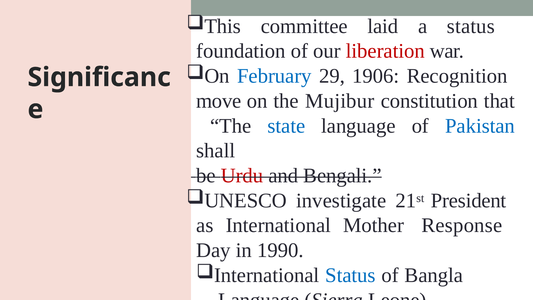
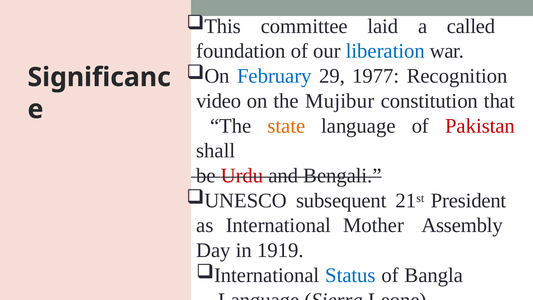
a status: status -> called
liberation colour: red -> blue
1906: 1906 -> 1977
move: move -> video
state colour: blue -> orange
Pakistan colour: blue -> red
investigate: investigate -> subsequent
Response: Response -> Assembly
1990: 1990 -> 1919
